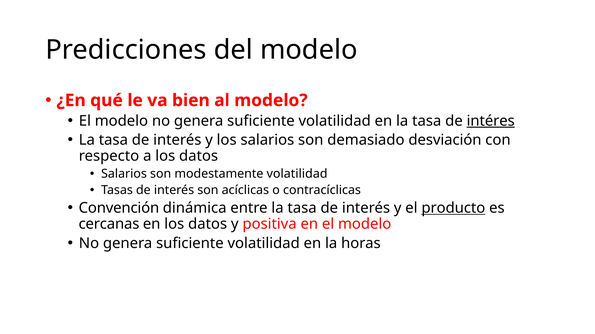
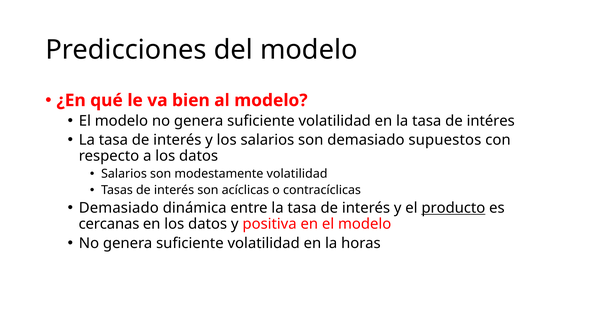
intéres underline: present -> none
desviación: desviación -> supuestos
Convención at (119, 208): Convención -> Demasiado
